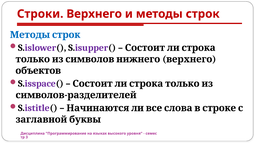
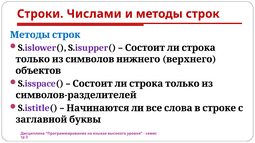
Строки Верхнего: Верхнего -> Числами
